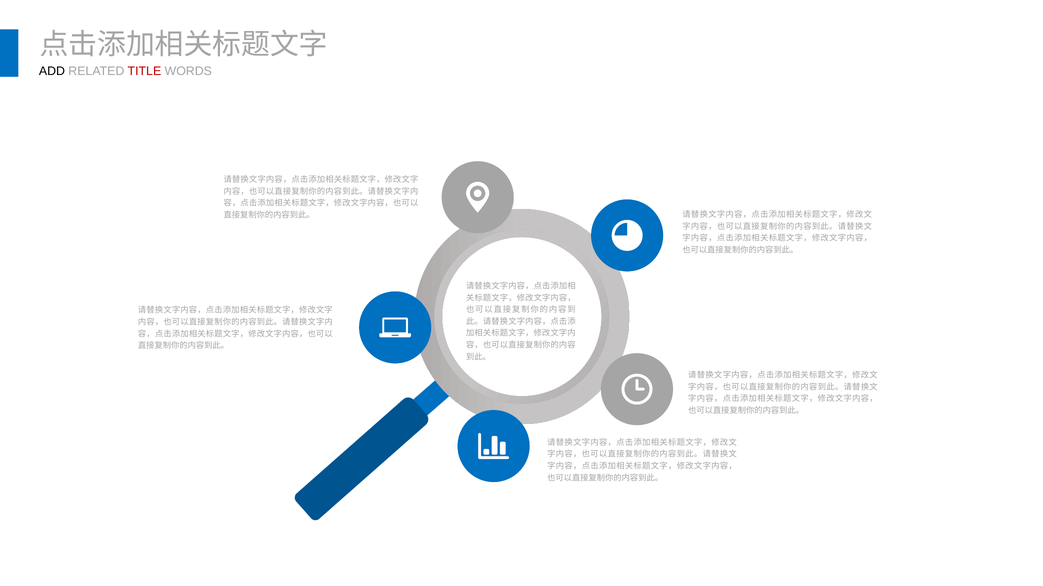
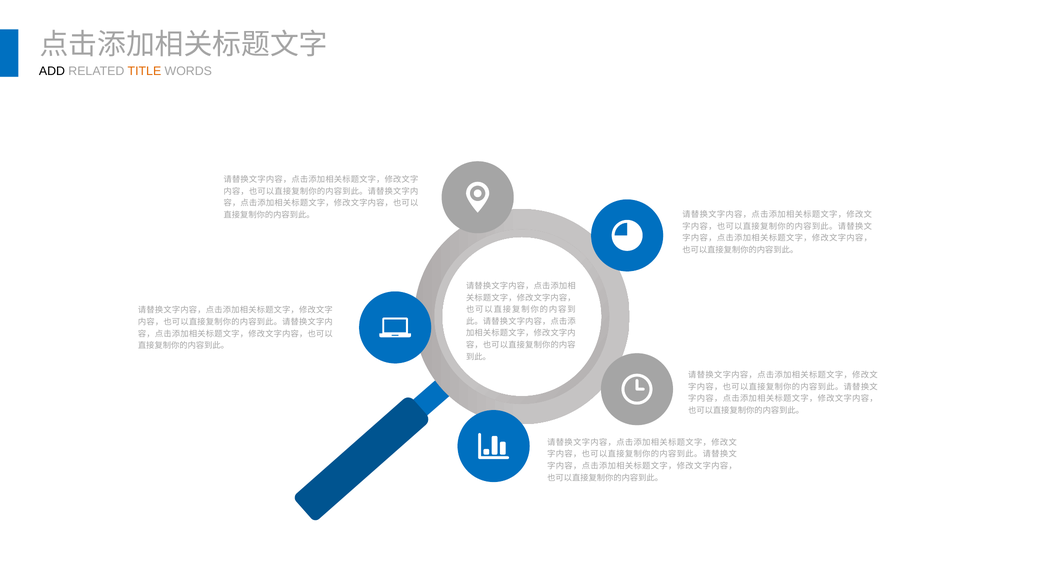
TITLE colour: red -> orange
